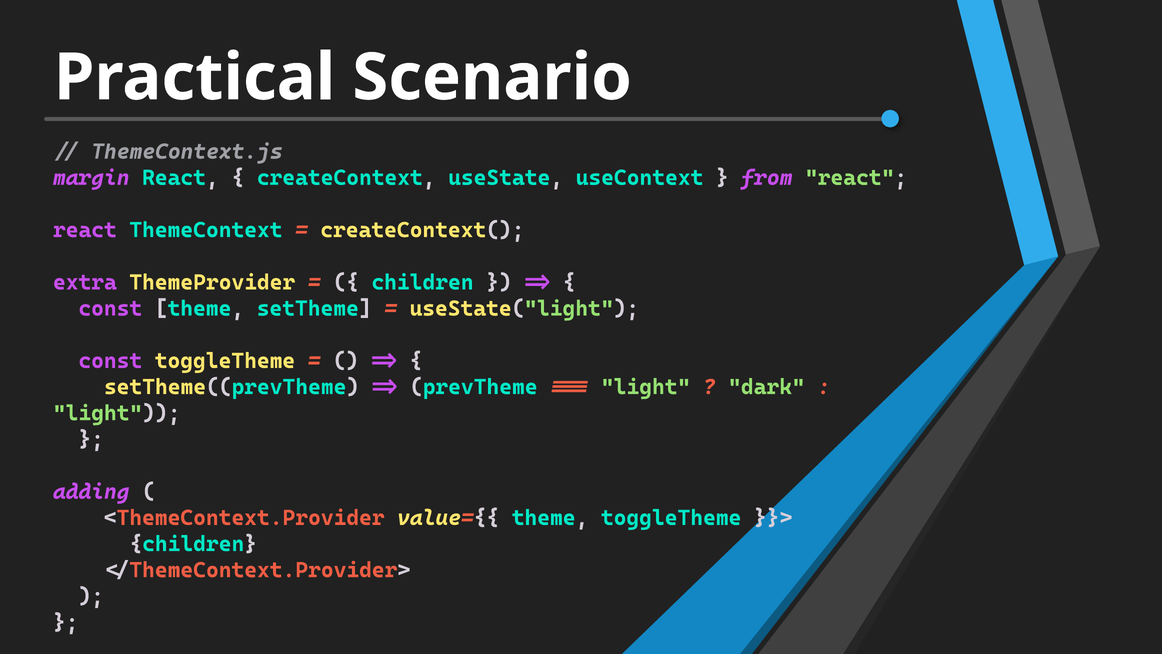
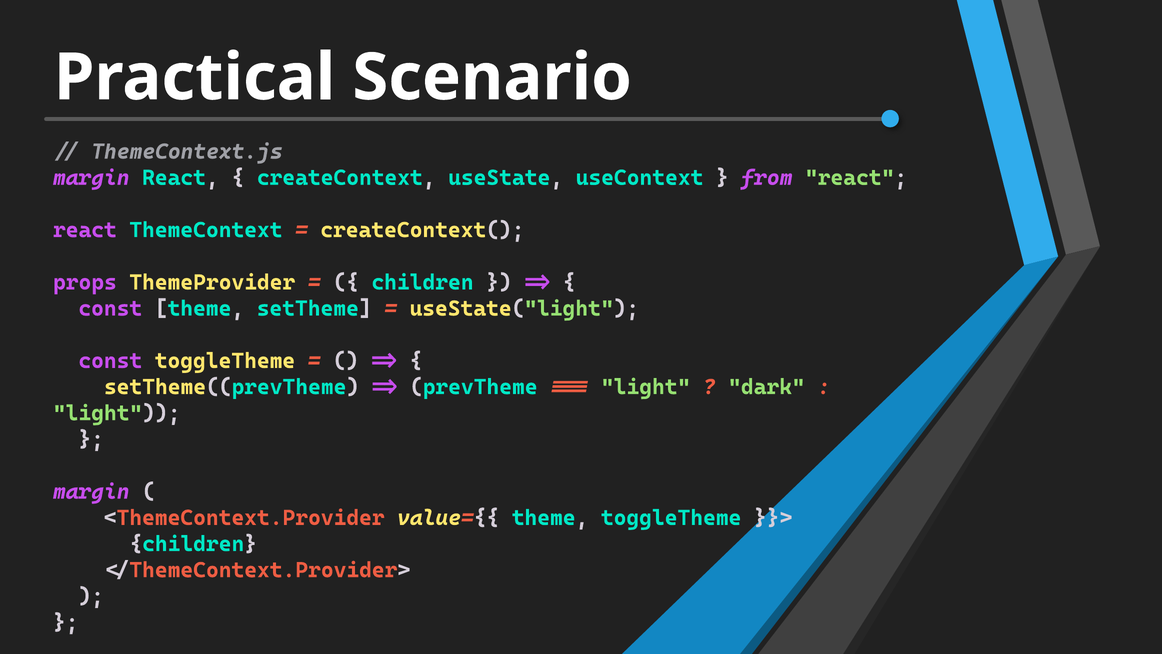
extra: extra -> props
adding at (91, 491): adding -> margin
